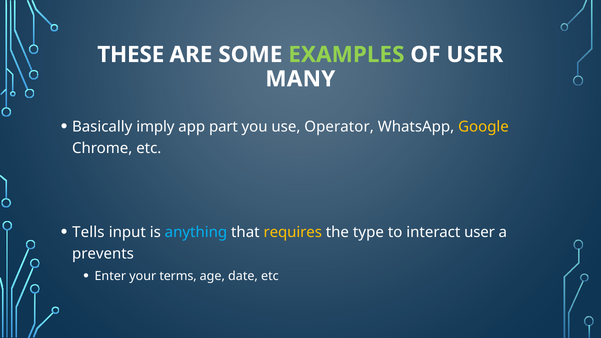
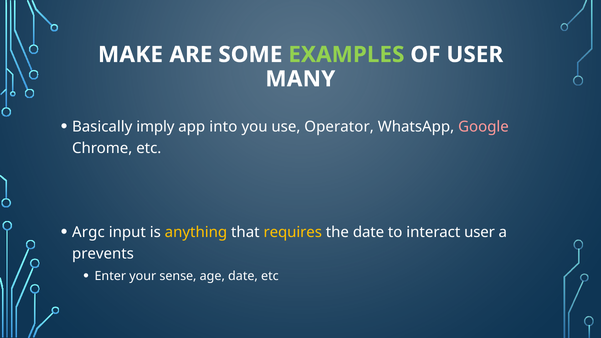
THESE: THESE -> MAKE
part: part -> into
Google colour: yellow -> pink
Tells: Tells -> Argc
anything colour: light blue -> yellow
the type: type -> date
terms: terms -> sense
